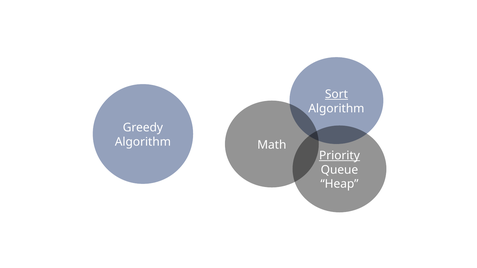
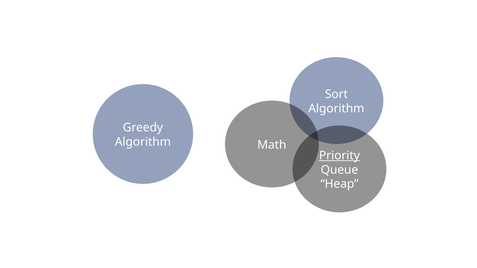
Sort underline: present -> none
